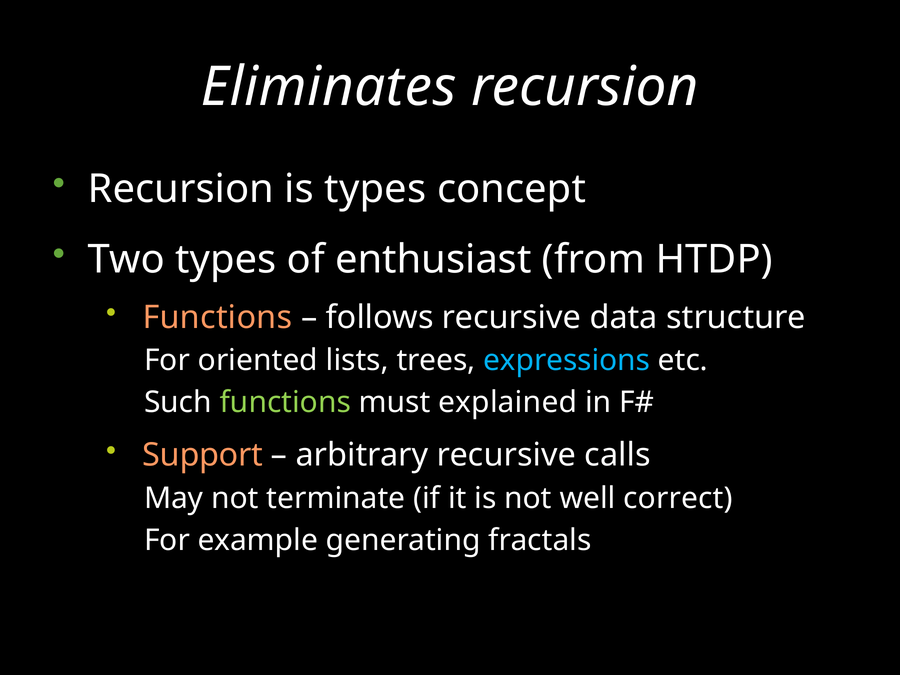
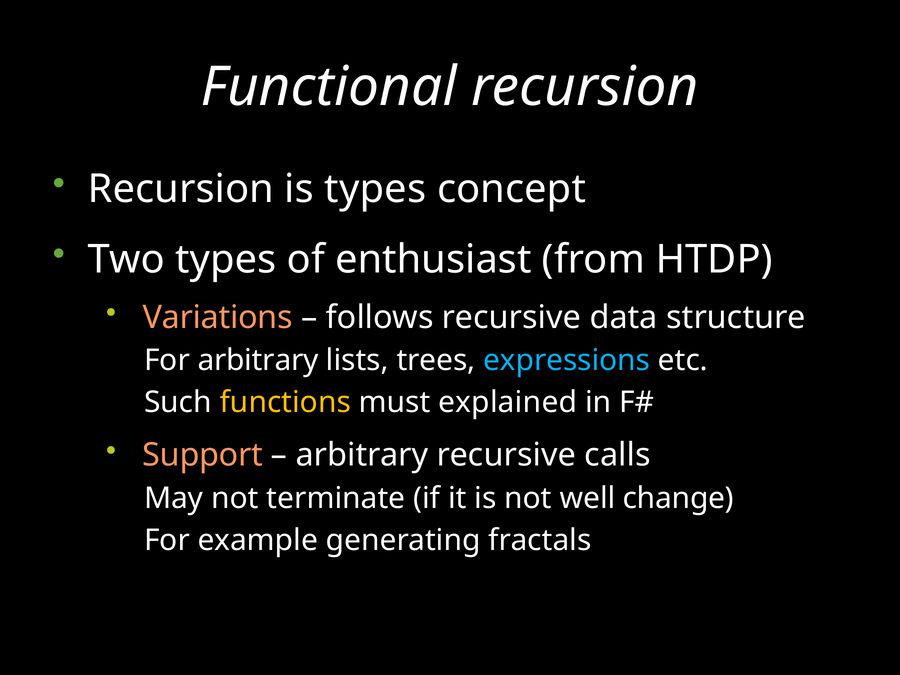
Eliminates: Eliminates -> Functional
Functions at (217, 317): Functions -> Variations
For oriented: oriented -> arbitrary
functions at (285, 403) colour: light green -> yellow
correct: correct -> change
